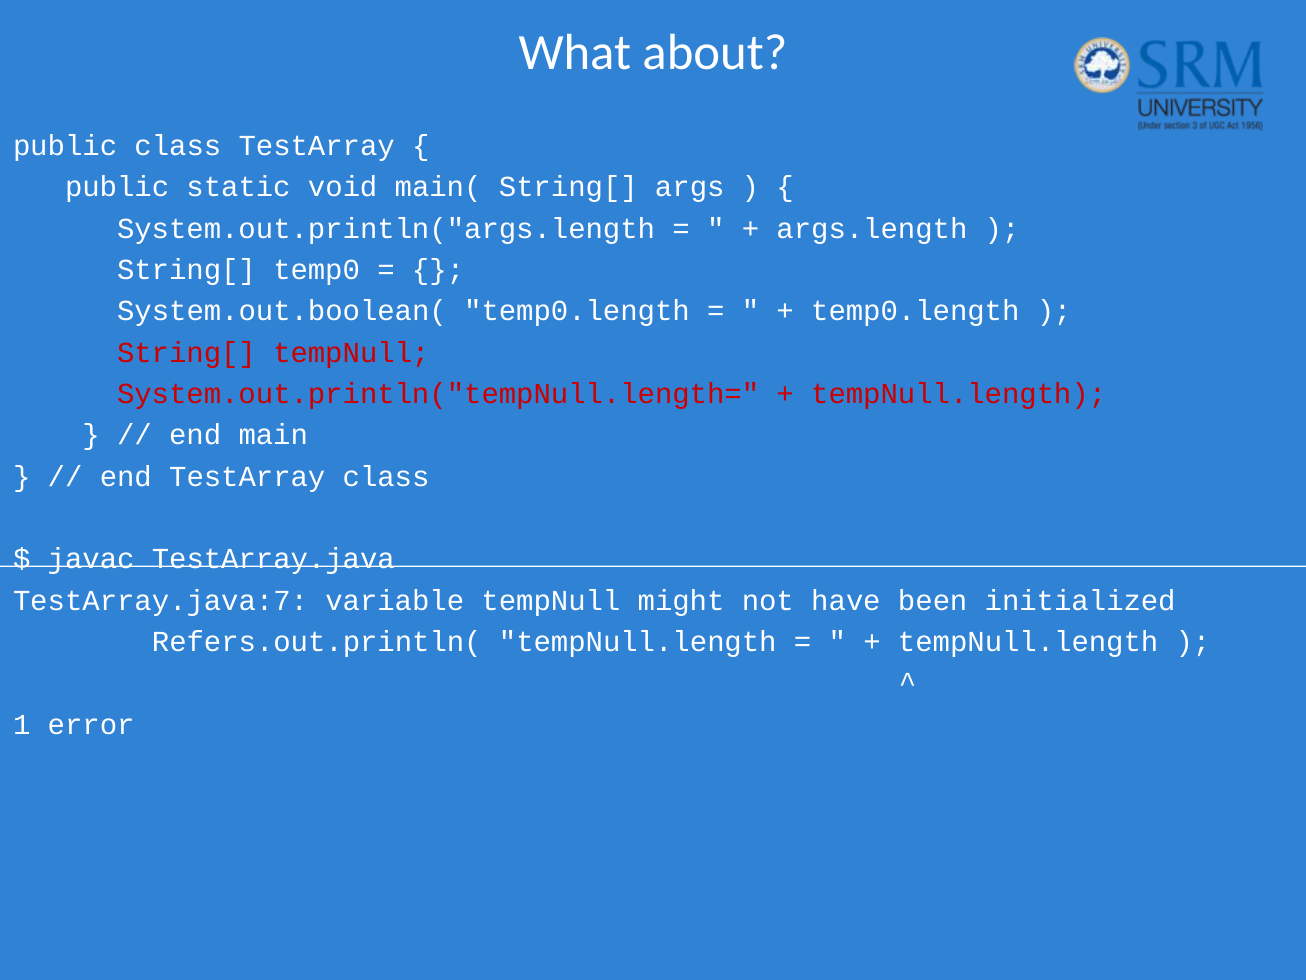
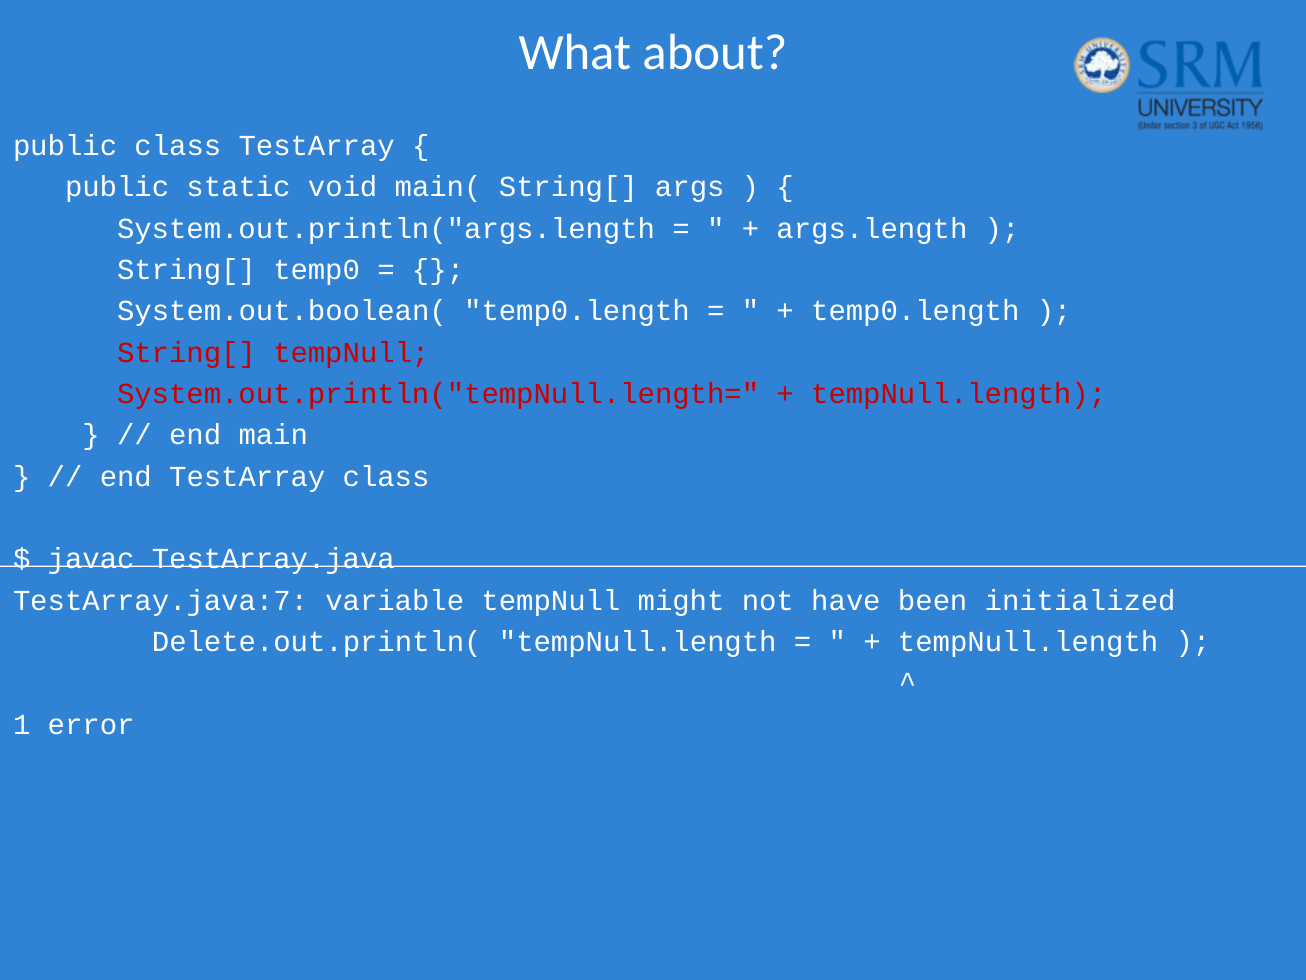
Refers.out.println(: Refers.out.println( -> Delete.out.println(
